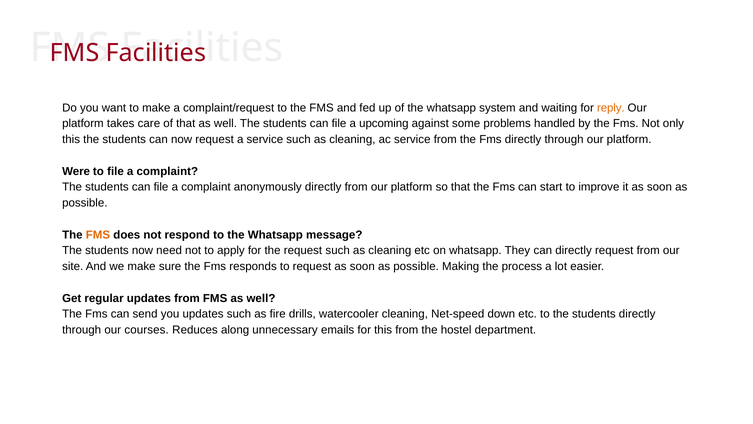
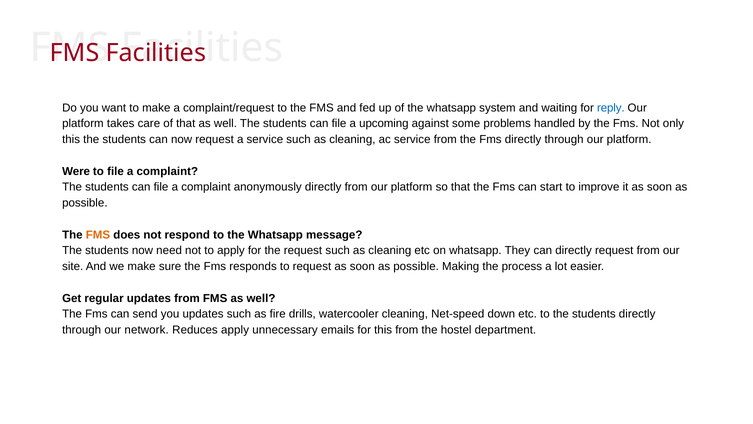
reply colour: orange -> blue
courses: courses -> network
Reduces along: along -> apply
